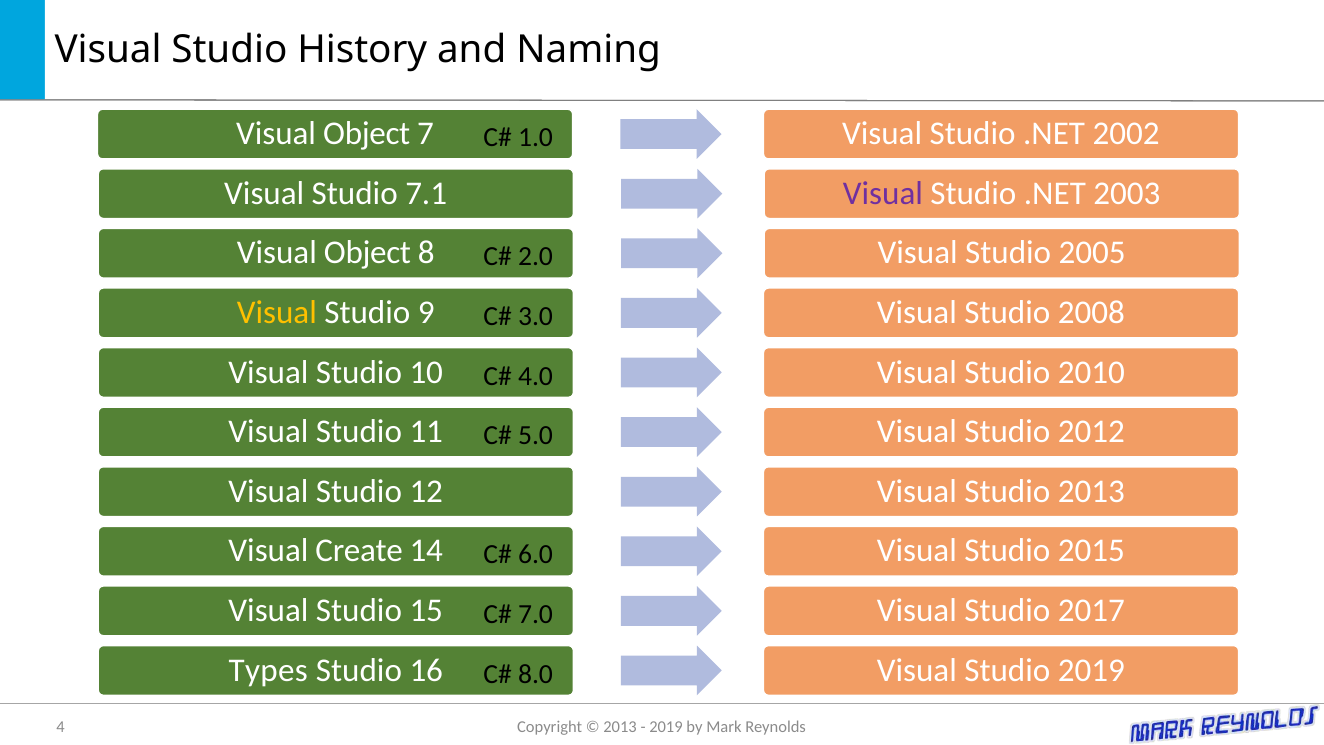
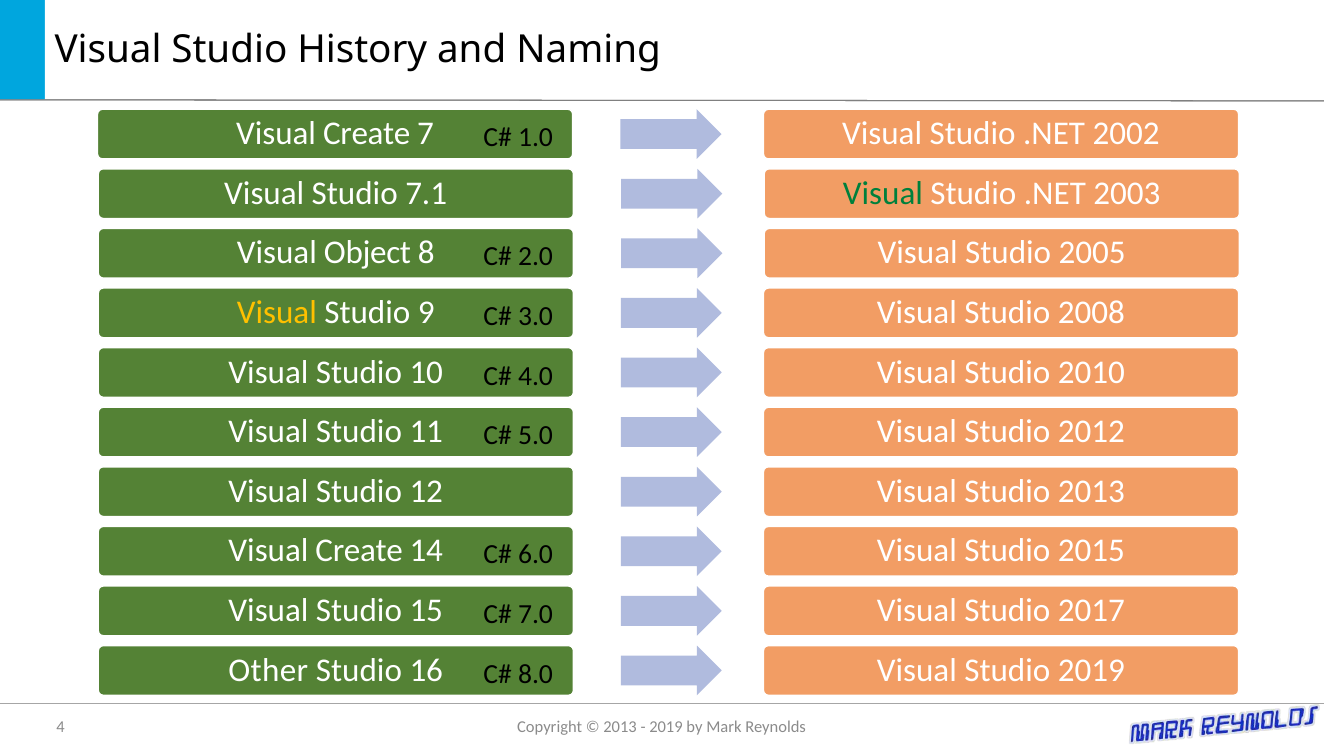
Object at (367, 134): Object -> Create
Visual at (883, 193) colour: purple -> green
Types: Types -> Other
